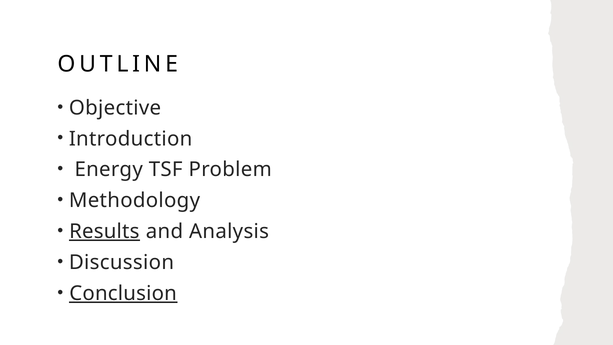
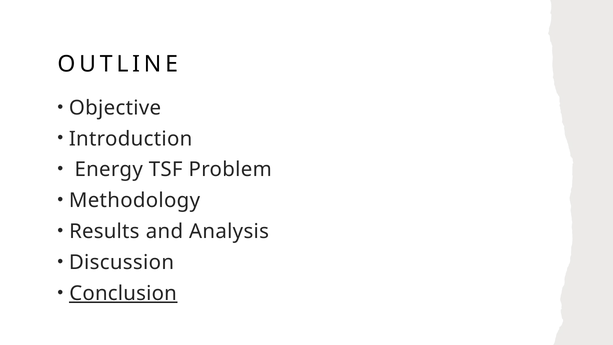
Results underline: present -> none
